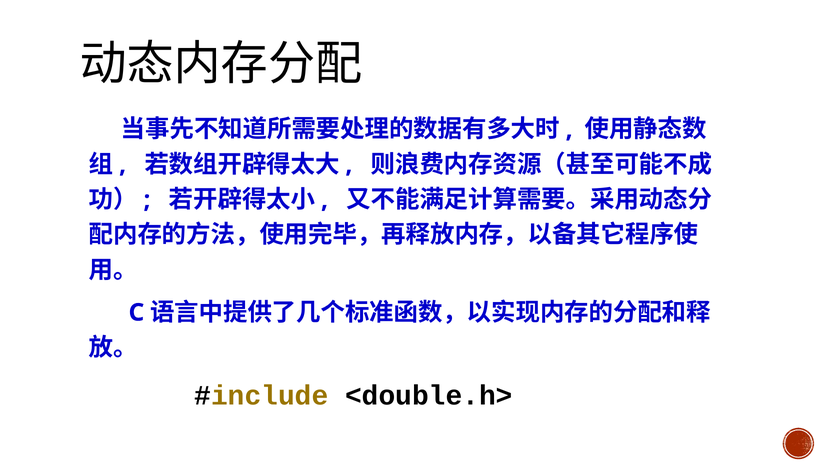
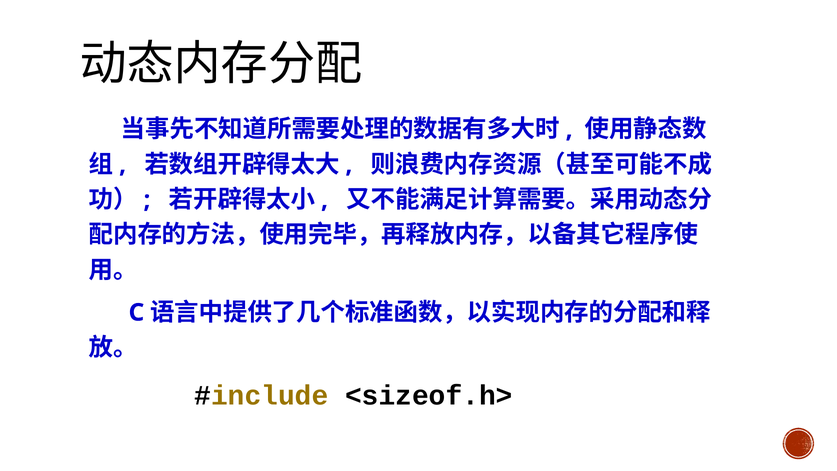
<double.h>: <double.h> -> <sizeof.h>
